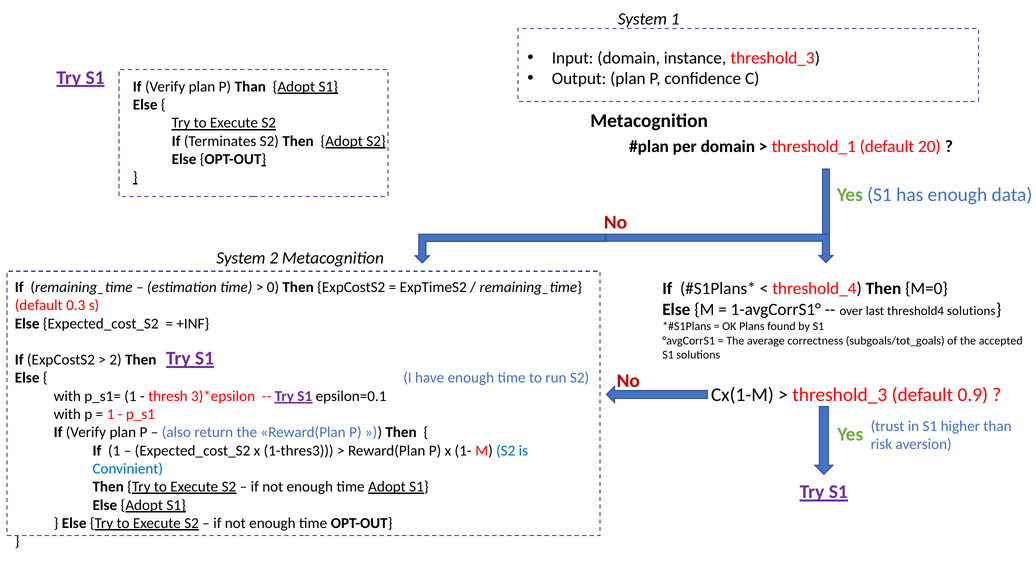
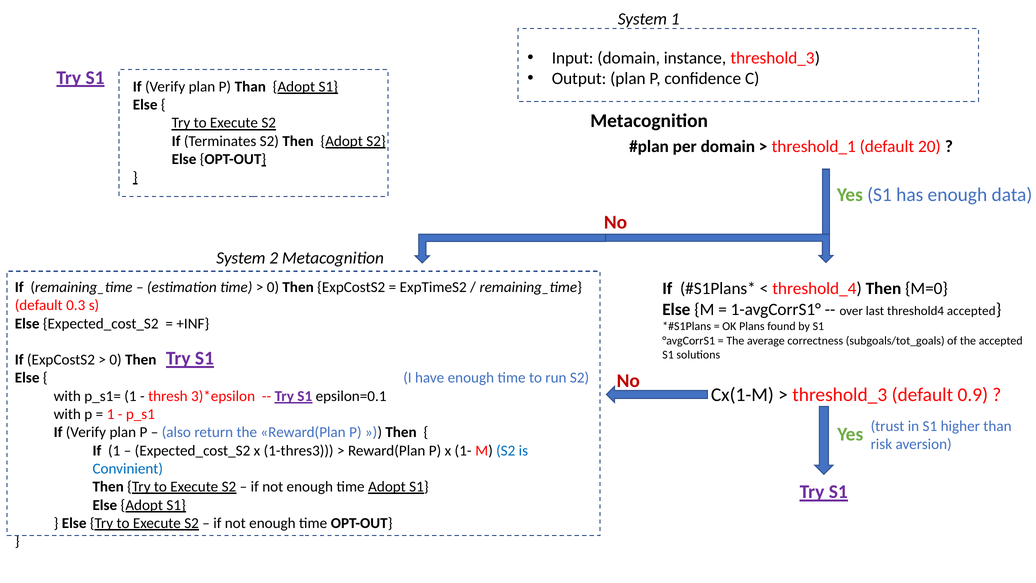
threshold4 solutions: solutions -> accepted
2 at (116, 360): 2 -> 0
